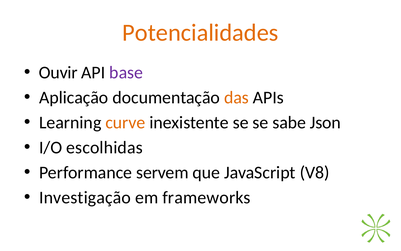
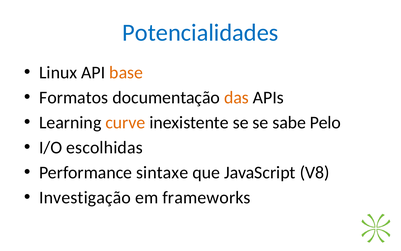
Potencialidades colour: orange -> blue
Ouvir: Ouvir -> Linux
base colour: purple -> orange
Aplicação: Aplicação -> Formatos
Json: Json -> Pelo
servem: servem -> sintaxe
